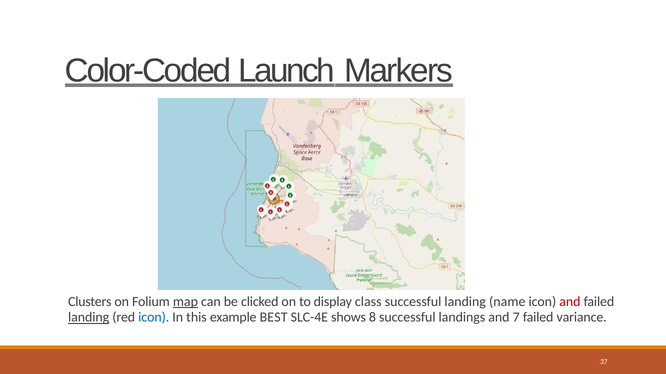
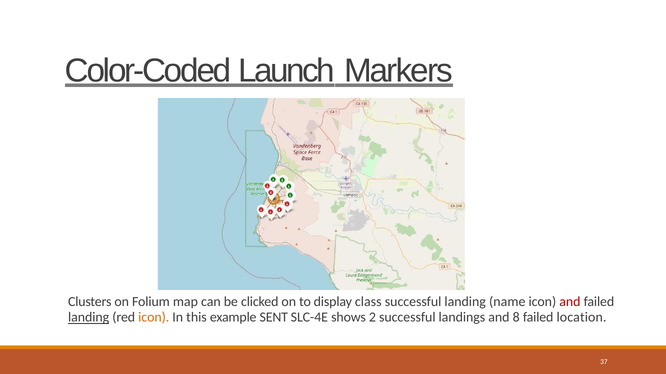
map underline: present -> none
icon at (154, 318) colour: blue -> orange
BEST: BEST -> SENT
8: 8 -> 2
7: 7 -> 8
variance: variance -> location
